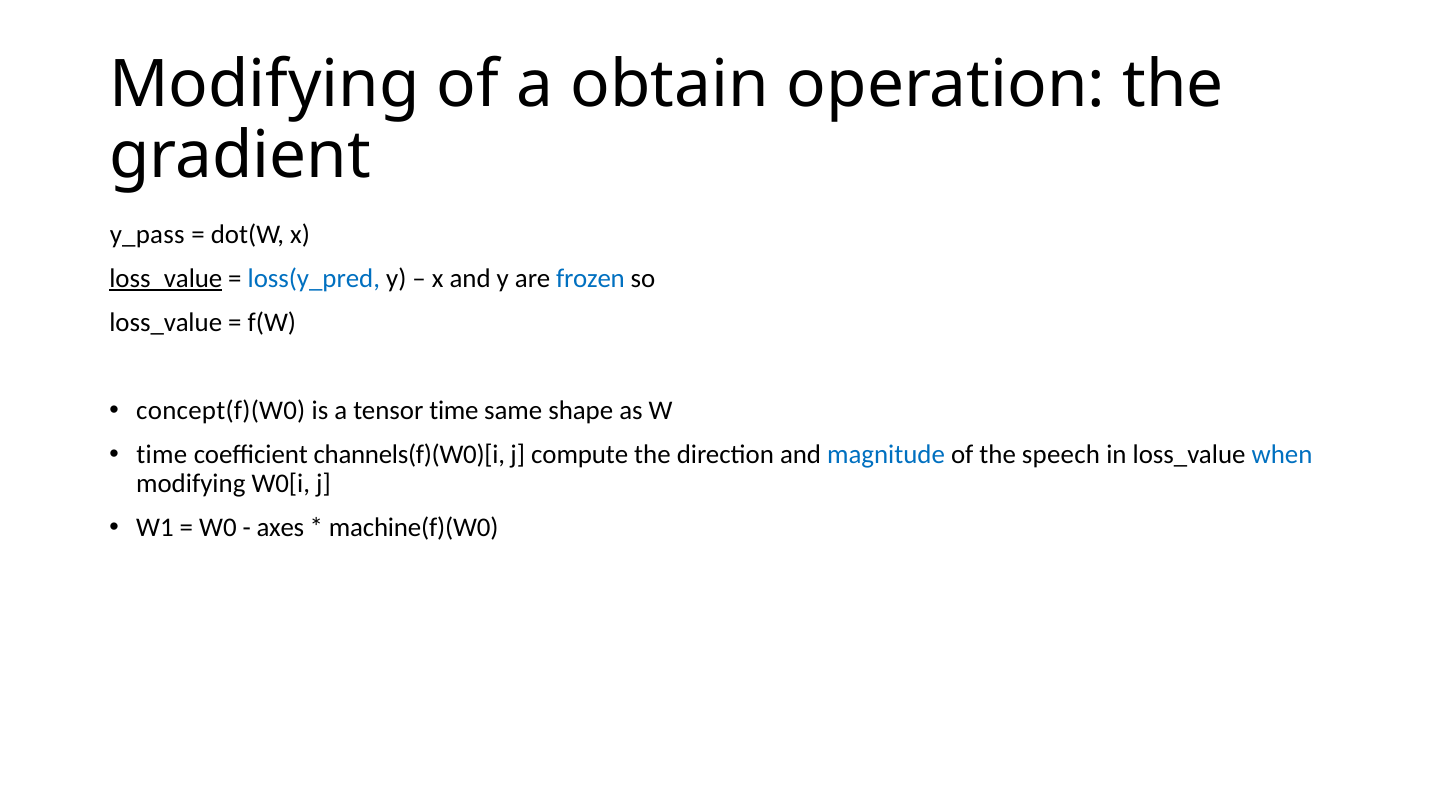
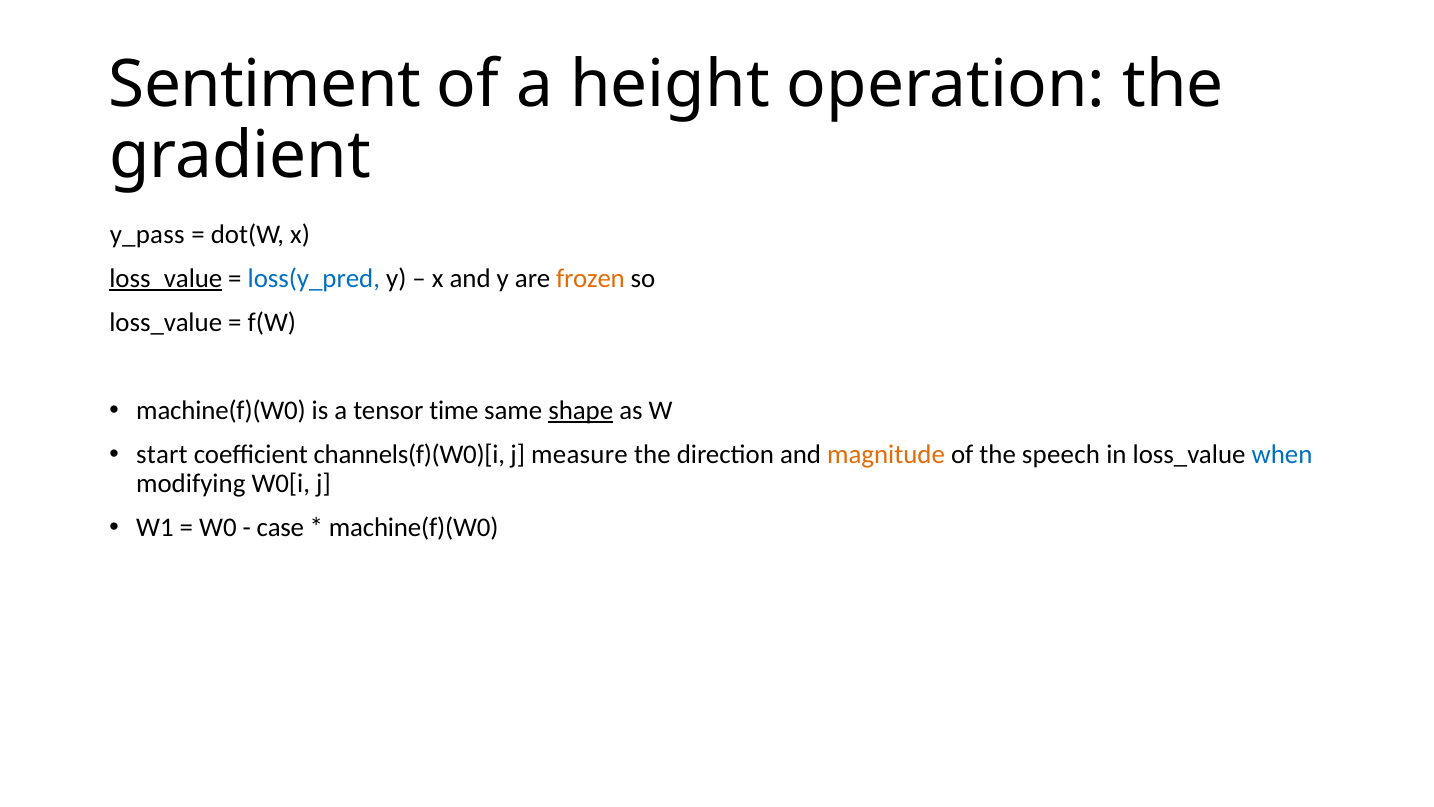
Modifying at (265, 85): Modifying -> Sentiment
obtain: obtain -> height
frozen colour: blue -> orange
concept(f)(W0 at (221, 410): concept(f)(W0 -> machine(f)(W0
shape underline: none -> present
time at (162, 454): time -> start
compute: compute -> measure
magnitude colour: blue -> orange
axes: axes -> case
